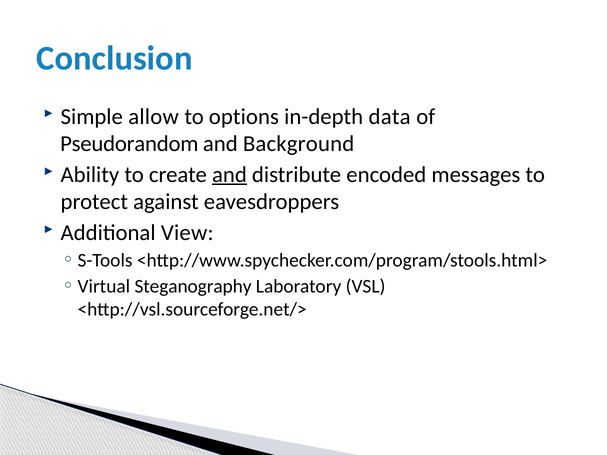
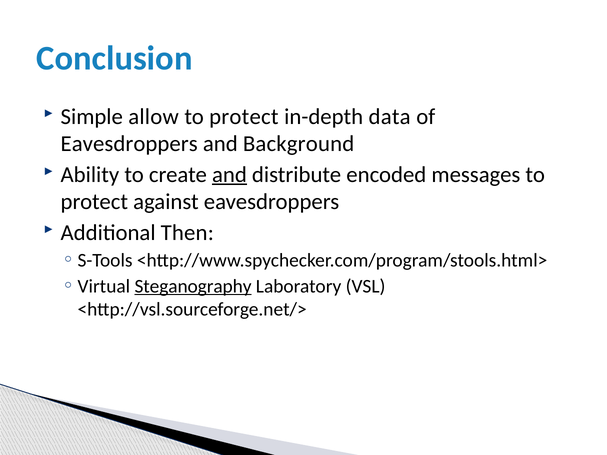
options at (244, 117): options -> protect
Pseudorandom at (129, 144): Pseudorandom -> Eavesdroppers
View: View -> Then
Steganography underline: none -> present
